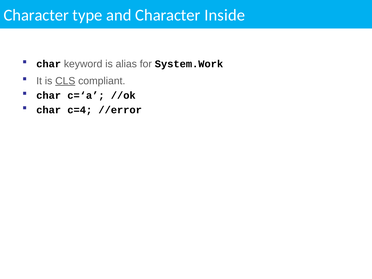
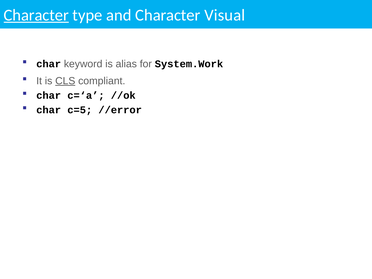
Character at (36, 15) underline: none -> present
Inside: Inside -> Visual
c=4: c=4 -> c=5
